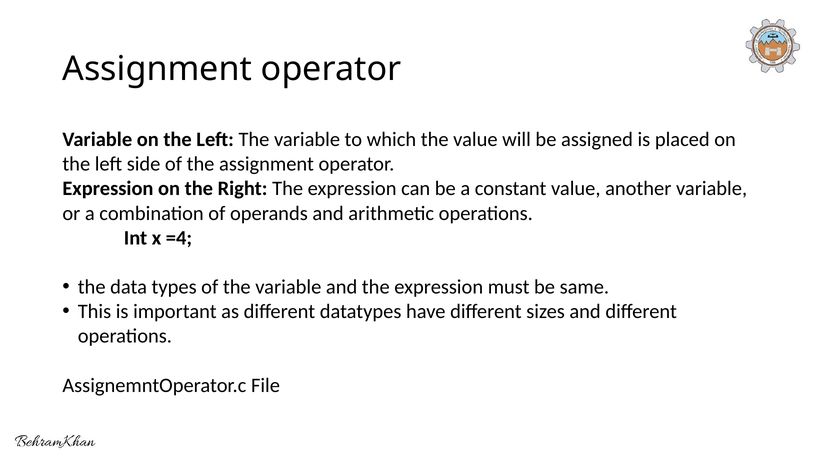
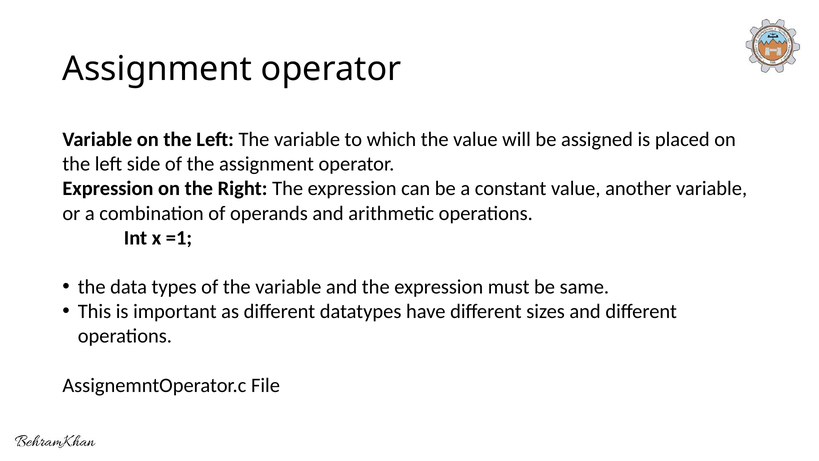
=4: =4 -> =1
